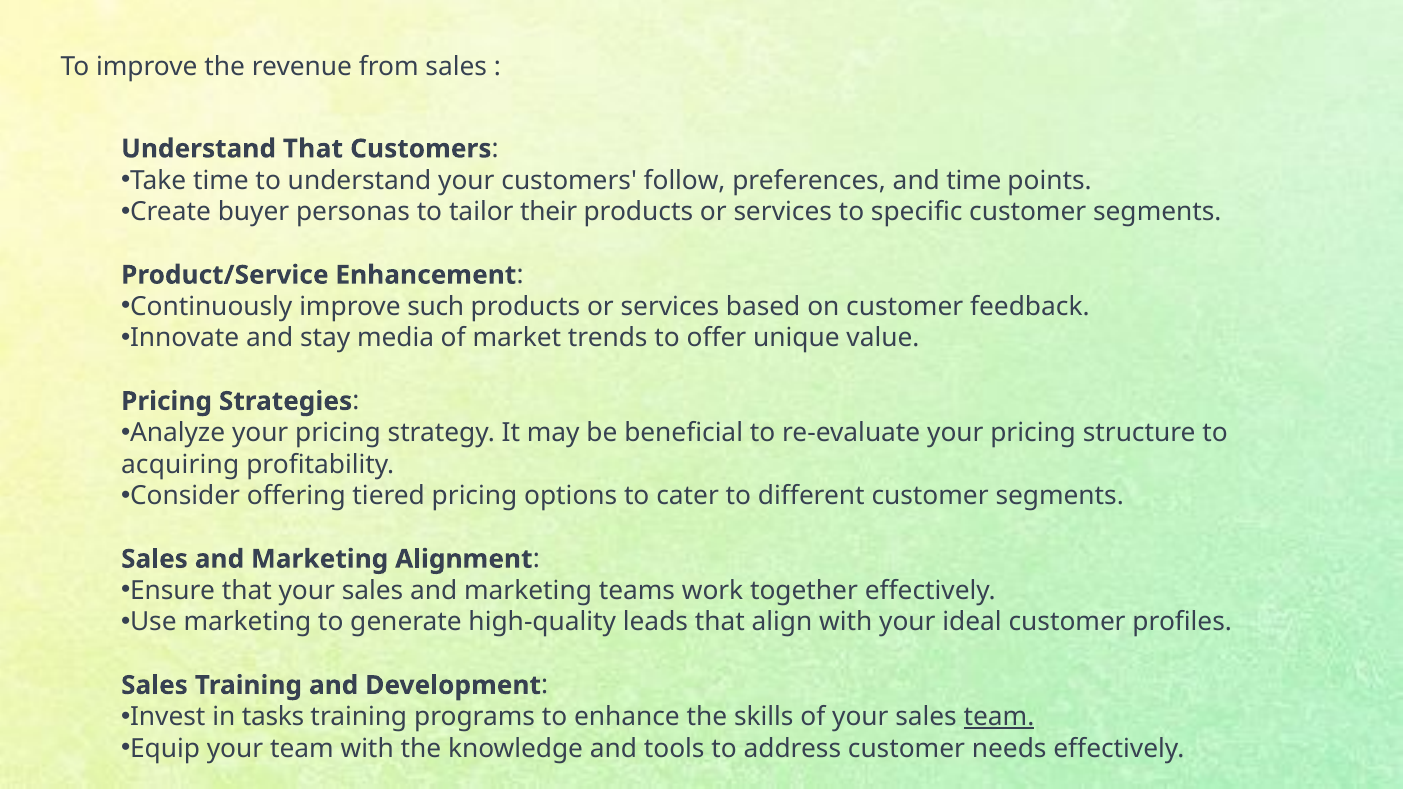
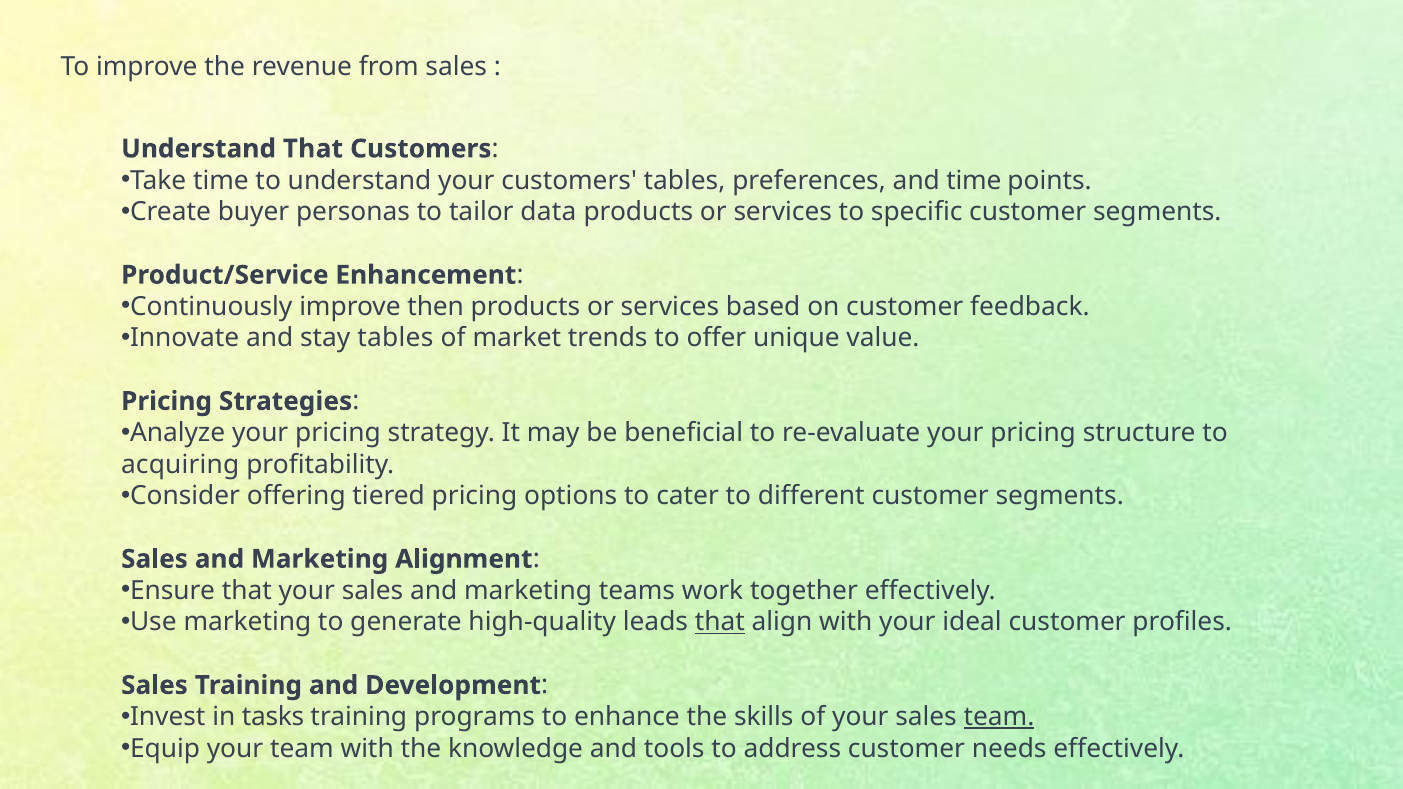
customers follow: follow -> tables
their: their -> data
such: such -> then
stay media: media -> tables
that at (720, 622) underline: none -> present
